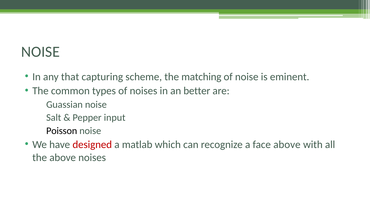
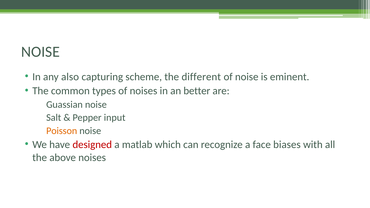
that: that -> also
matching: matching -> different
Poisson colour: black -> orange
face above: above -> biases
